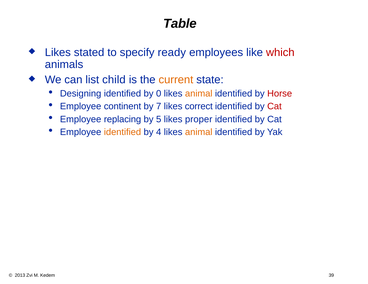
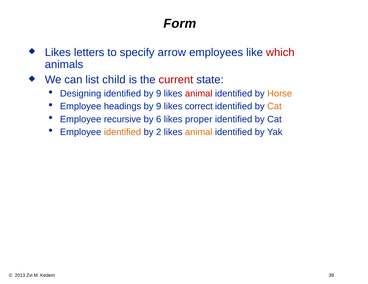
Table: Table -> Form
stated: stated -> letters
ready: ready -> arrow
current colour: orange -> red
identified by 0: 0 -> 9
animal at (199, 94) colour: orange -> red
Horse colour: red -> orange
continent: continent -> headings
7 at (159, 107): 7 -> 9
Cat at (274, 107) colour: red -> orange
replacing: replacing -> recursive
5: 5 -> 6
4: 4 -> 2
